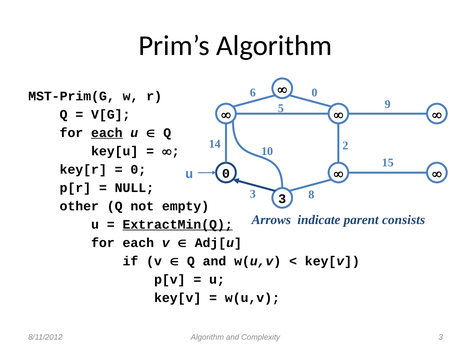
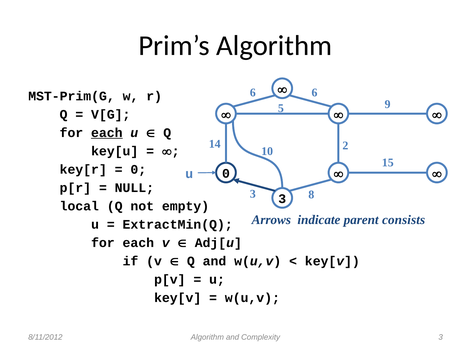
6 0: 0 -> 6
other: other -> local
ExtractMin(Q underline: present -> none
